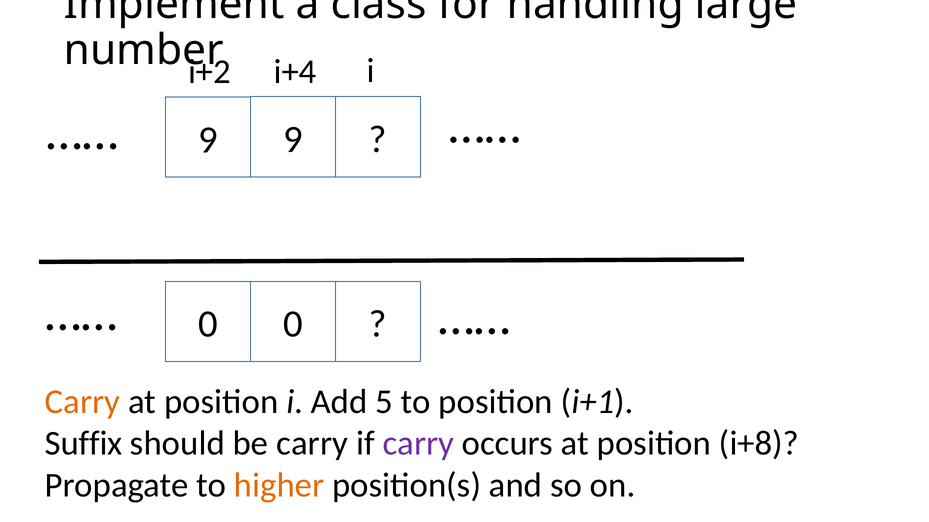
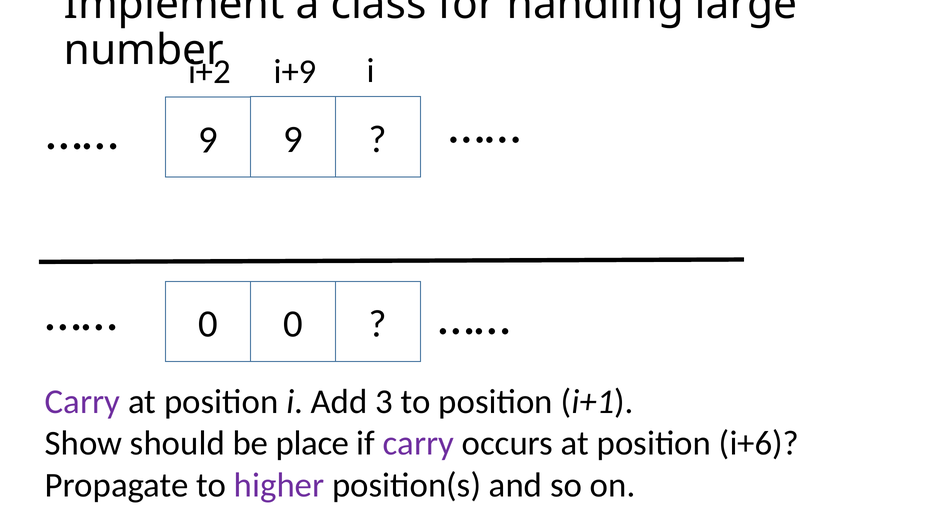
i+4: i+4 -> i+9
Carry at (83, 402) colour: orange -> purple
5: 5 -> 3
Suffix: Suffix -> Show
be carry: carry -> place
i+8: i+8 -> i+6
higher colour: orange -> purple
